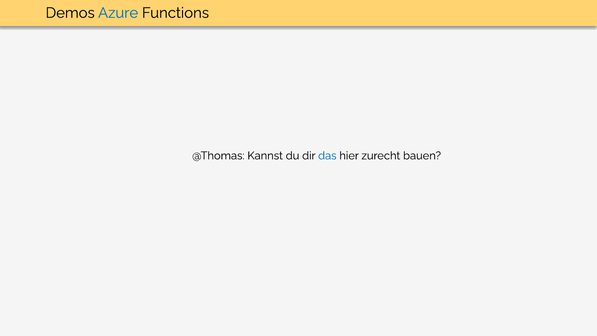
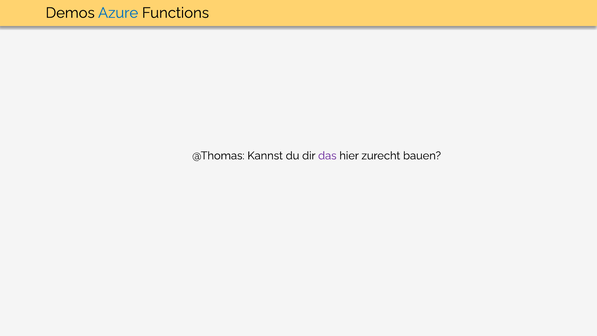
das colour: blue -> purple
